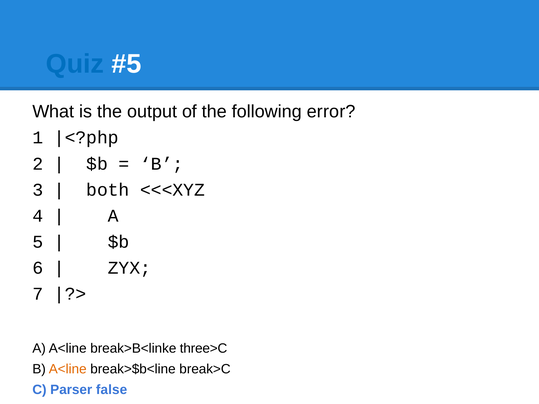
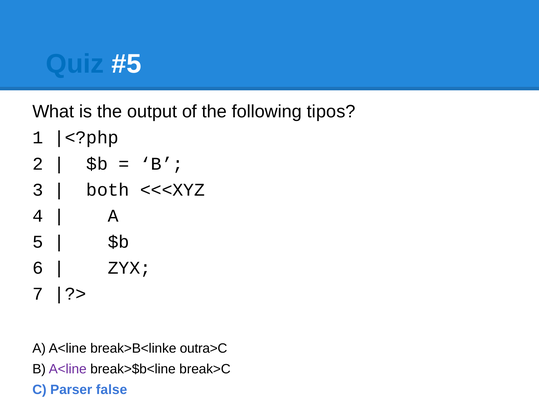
error: error -> tipos
three>C: three>C -> outra>C
A<line at (68, 369) colour: orange -> purple
